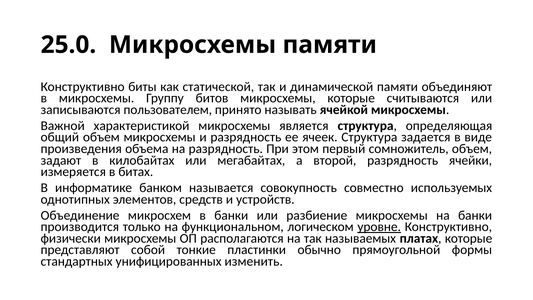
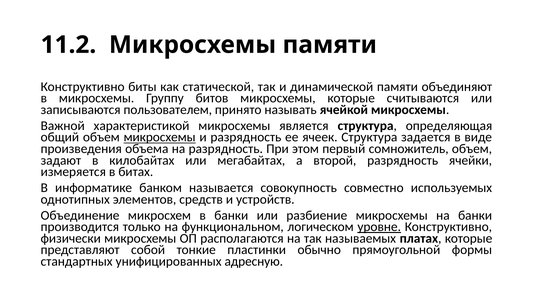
25.0: 25.0 -> 11.2
микросхемы at (160, 137) underline: none -> present
изменить: изменить -> адресную
